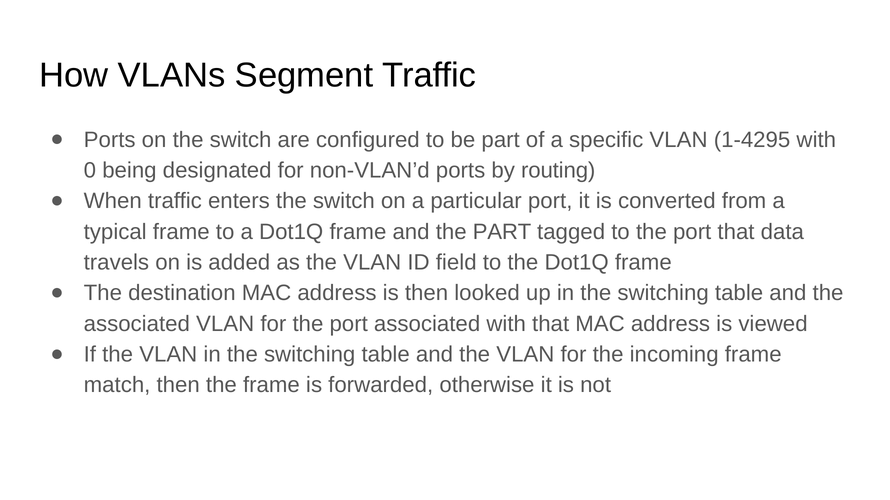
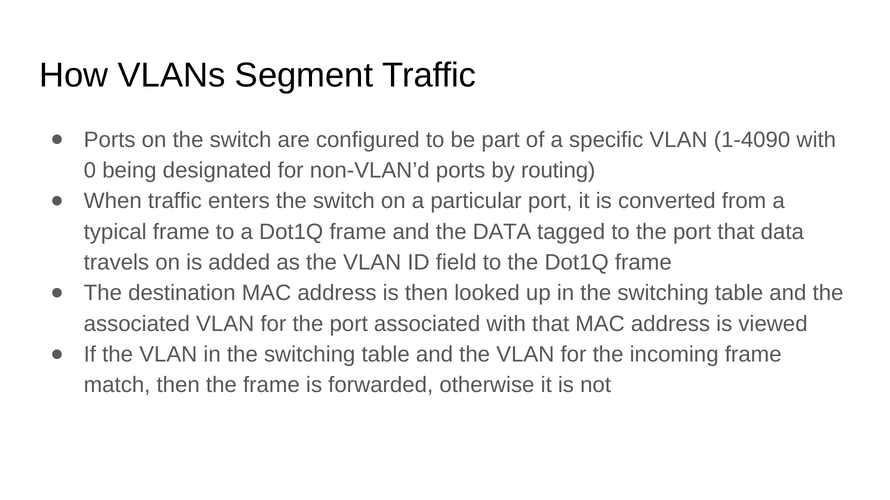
1-4295: 1-4295 -> 1-4090
the PART: PART -> DATA
